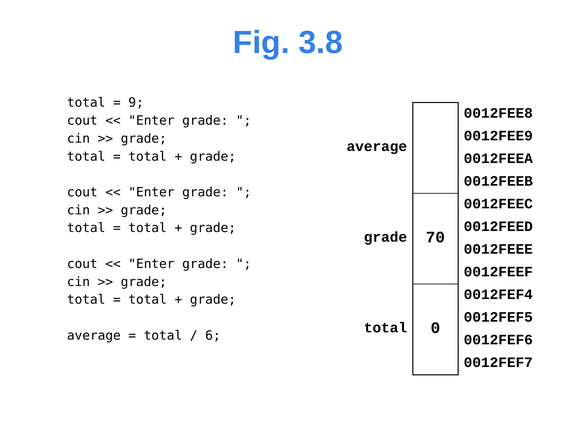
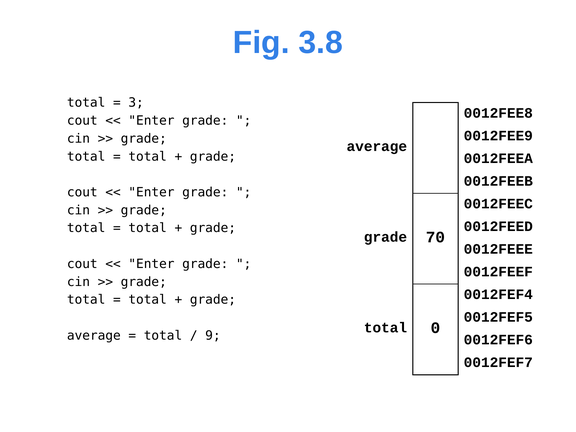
9: 9 -> 3
6: 6 -> 9
